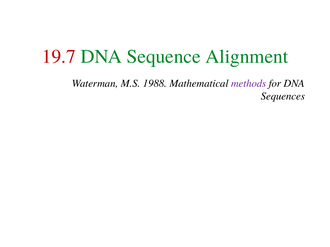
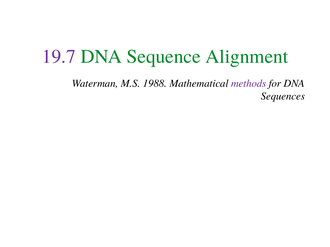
19.7 colour: red -> purple
